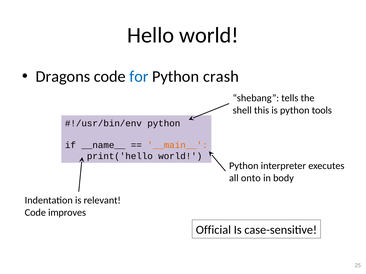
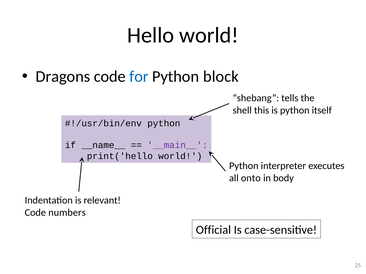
crash: crash -> block
tools: tools -> itself
__main__ colour: orange -> purple
improves: improves -> numbers
